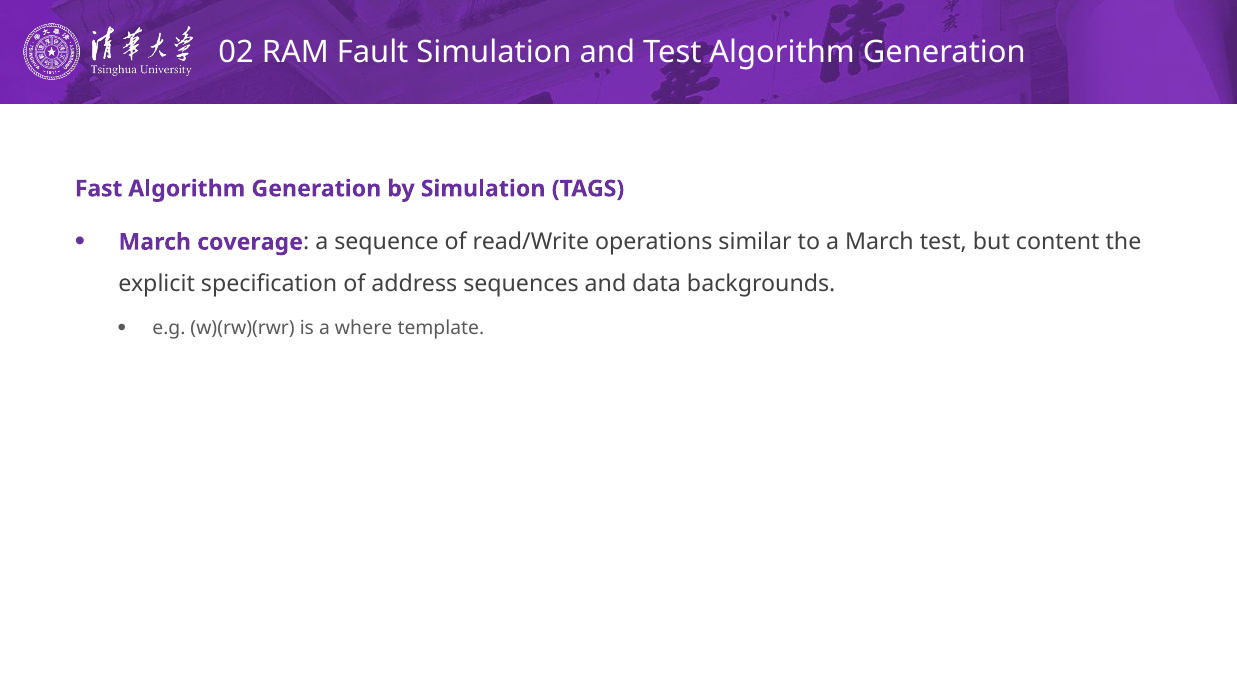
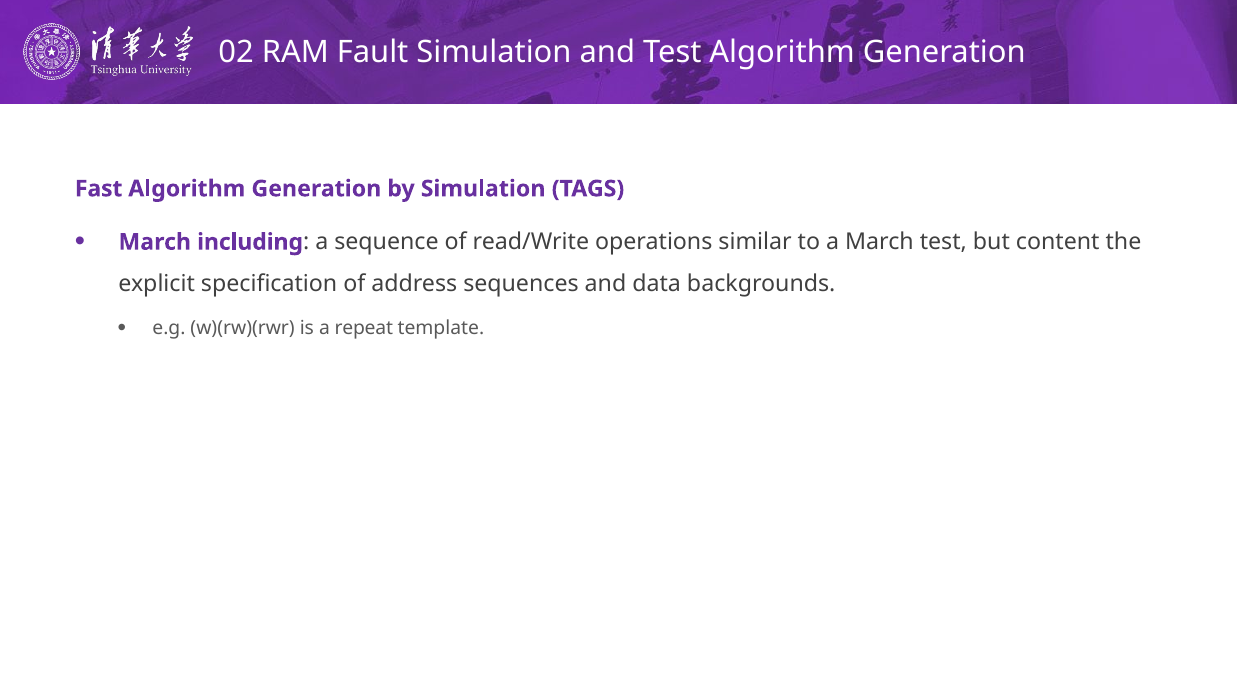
coverage: coverage -> including
where: where -> repeat
